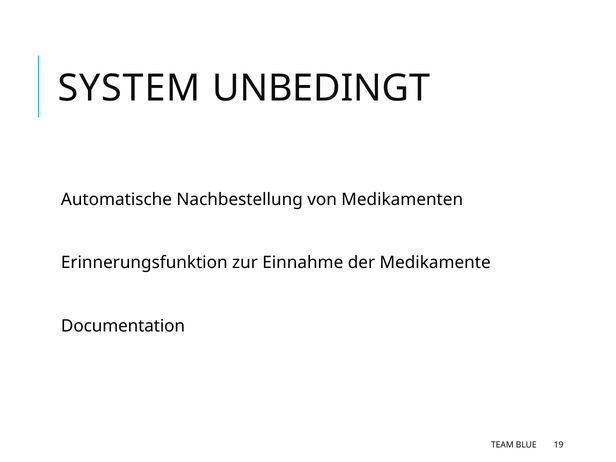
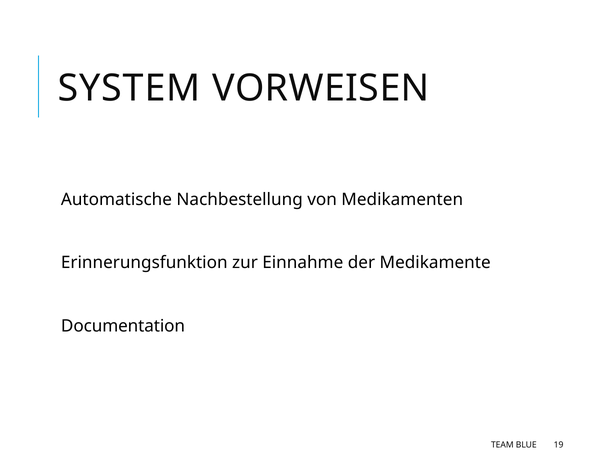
UNBEDINGT: UNBEDINGT -> VORWEISEN
